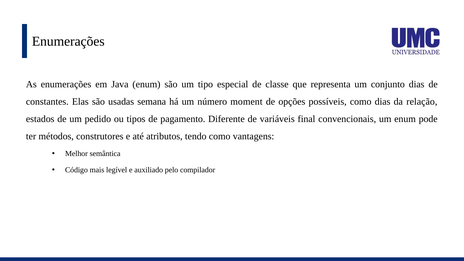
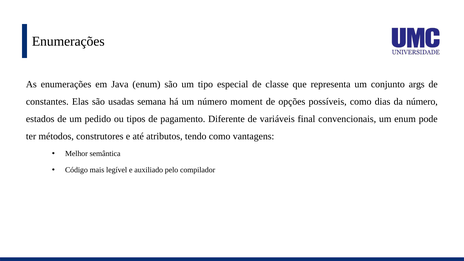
conjunto dias: dias -> args
da relação: relação -> número
